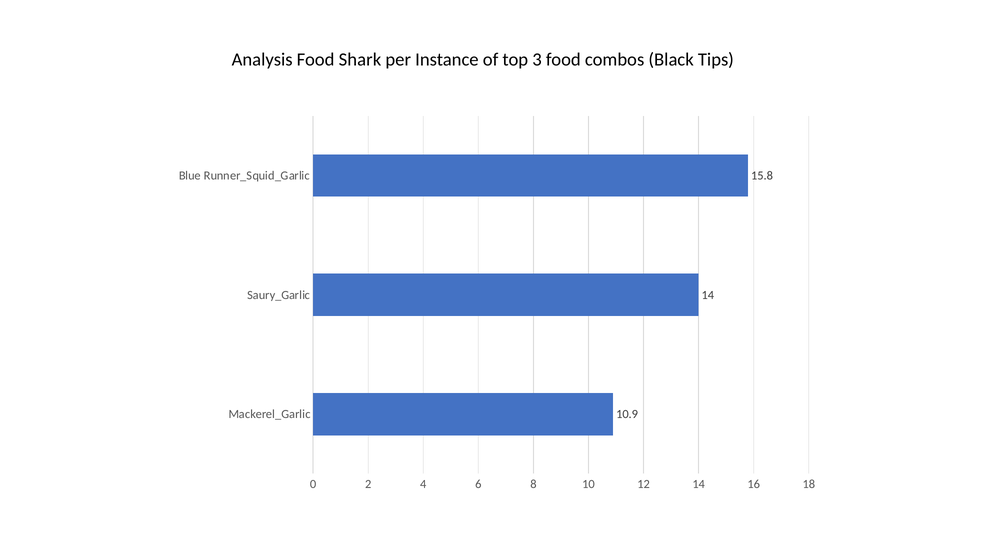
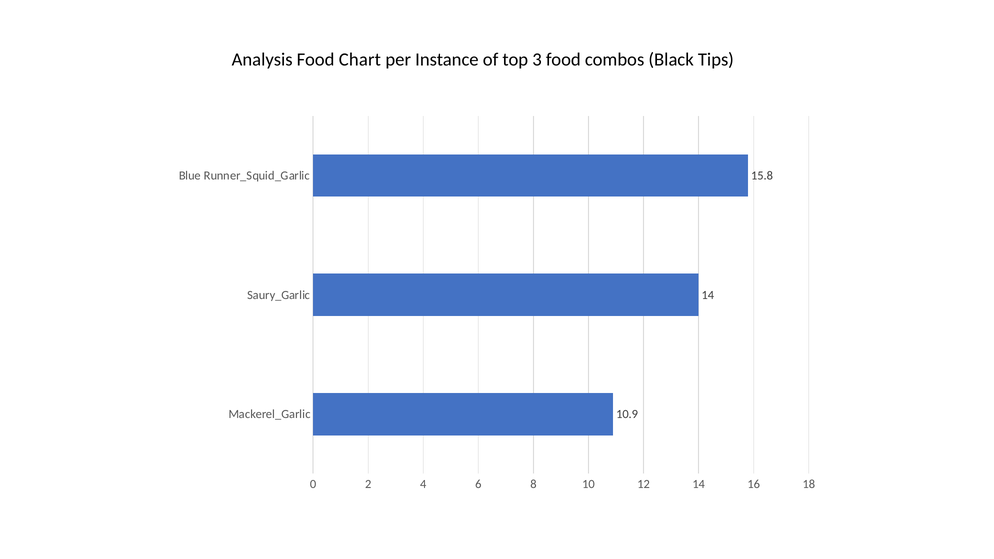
Shark: Shark -> Chart
